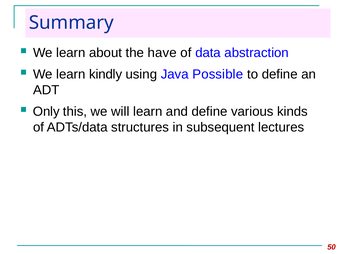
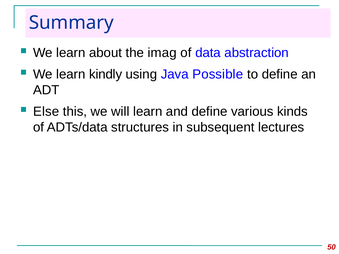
have: have -> imag
Only: Only -> Else
